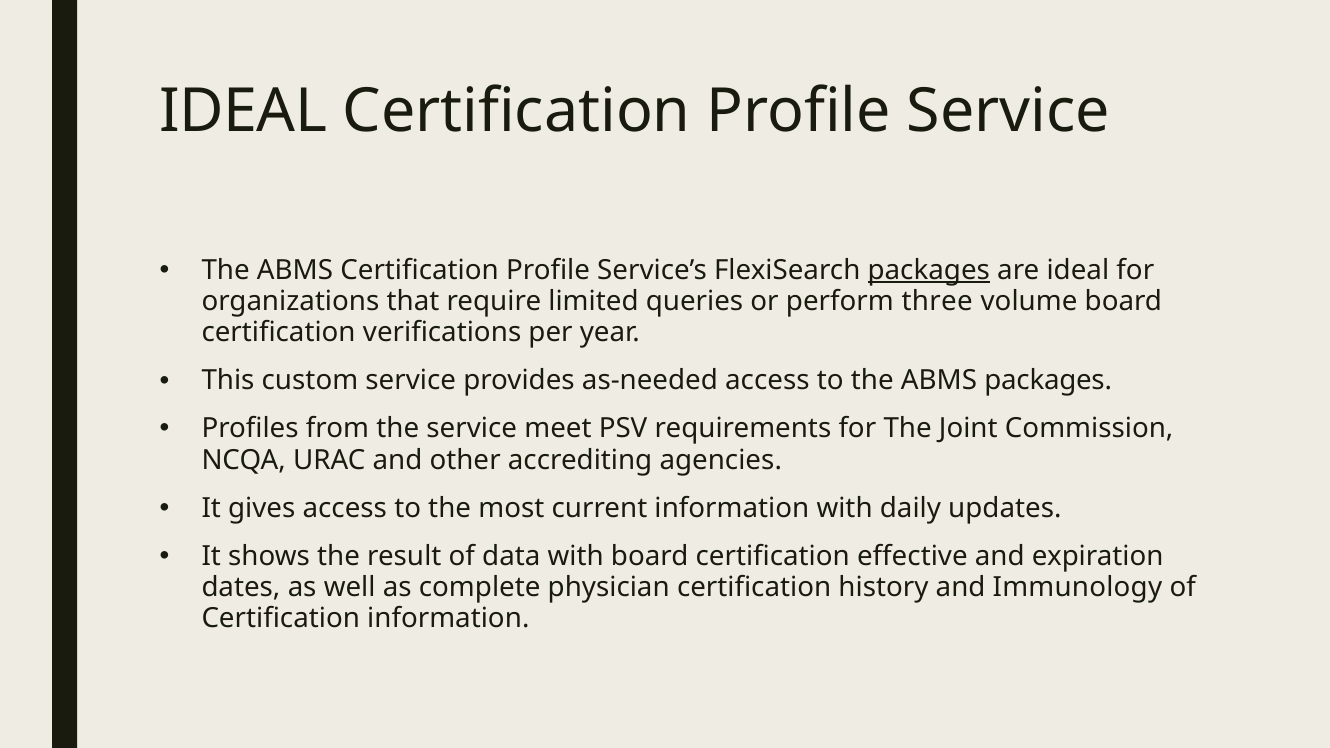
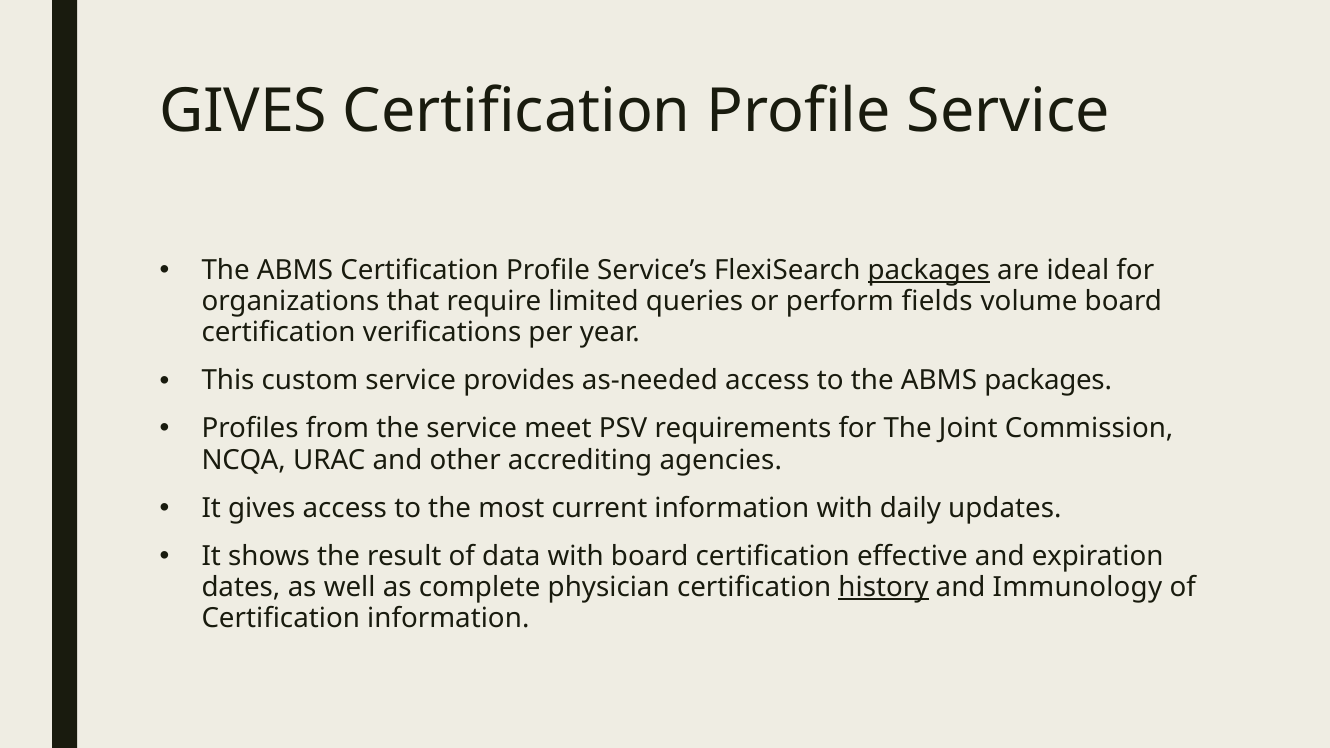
IDEAL at (243, 112): IDEAL -> GIVES
three: three -> fields
history underline: none -> present
